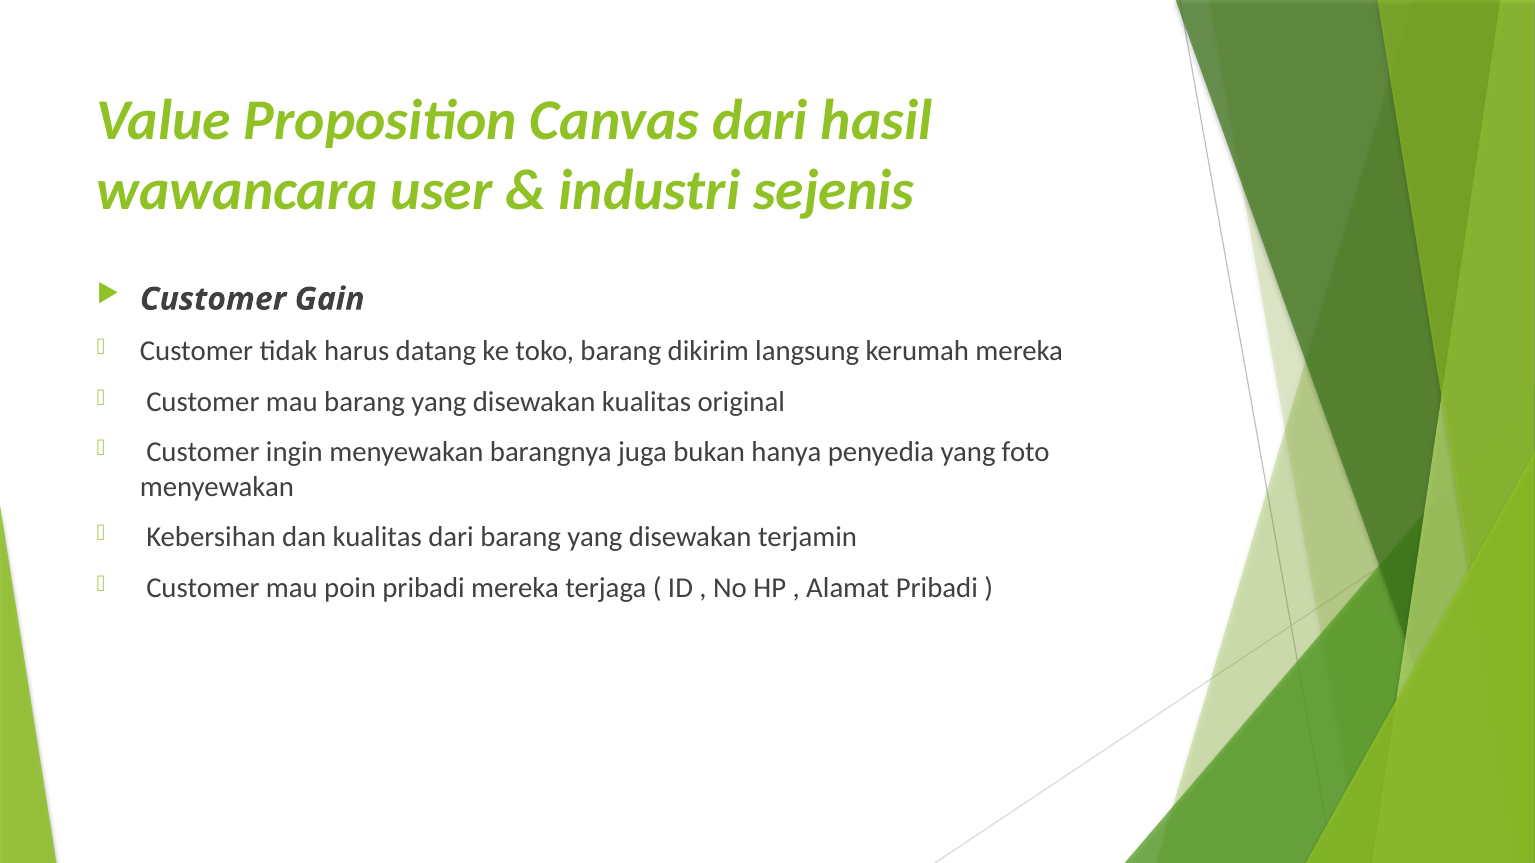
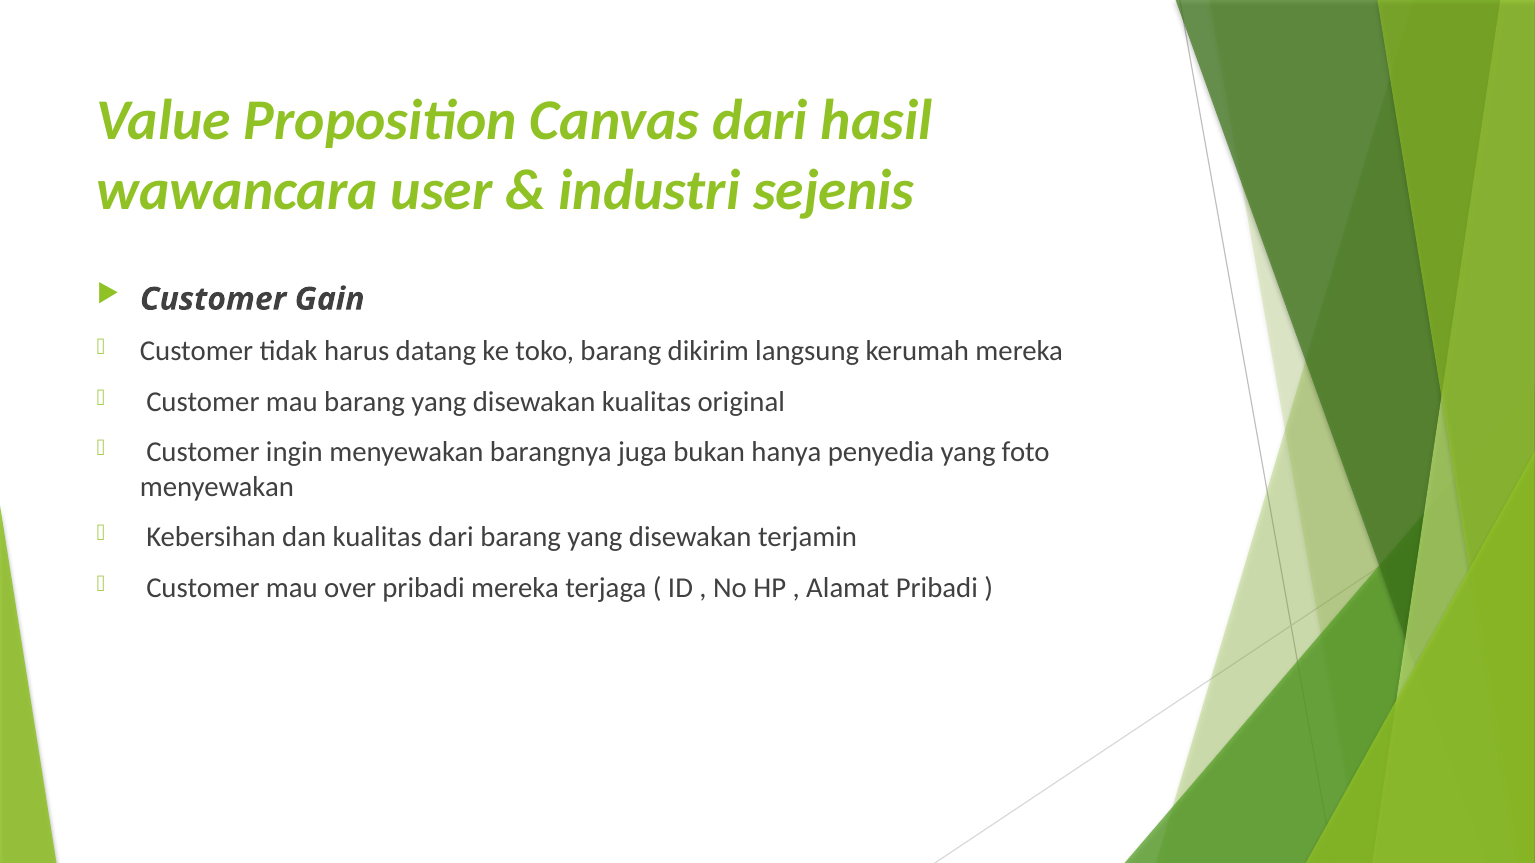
poin: poin -> over
